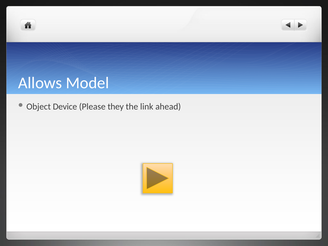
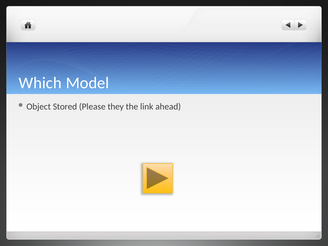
Allows: Allows -> Which
Device: Device -> Stored
